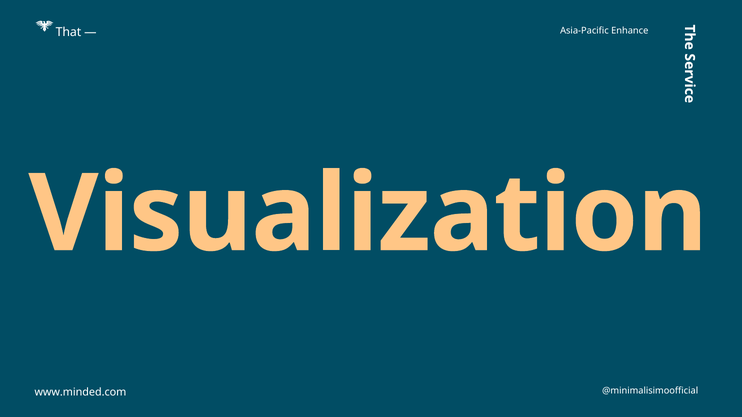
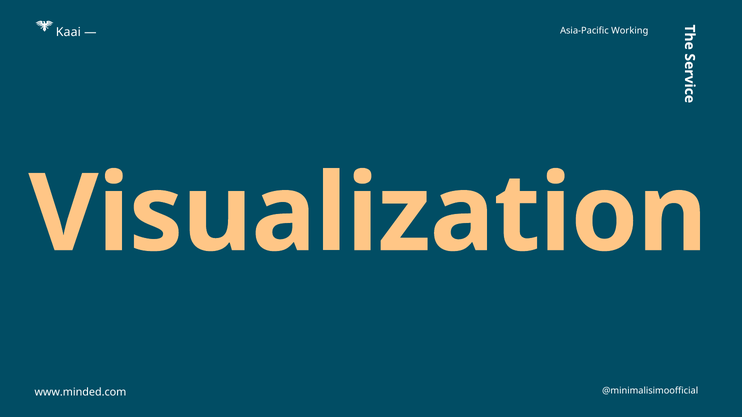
Enhance: Enhance -> Working
That: That -> Kaai
